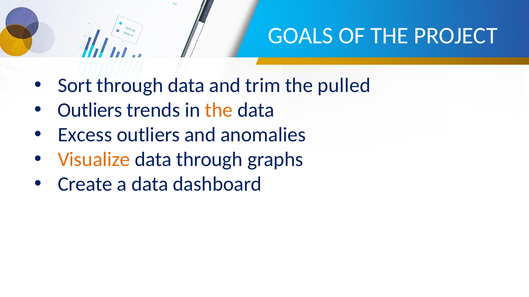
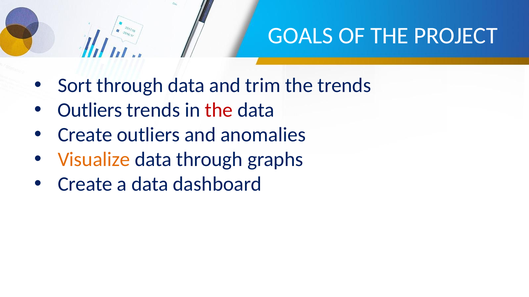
the pulled: pulled -> trends
the at (219, 110) colour: orange -> red
Excess at (85, 135): Excess -> Create
